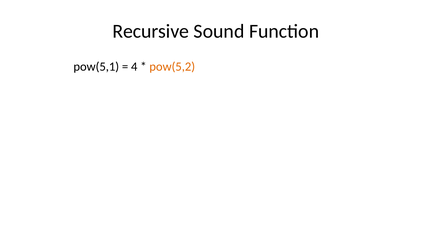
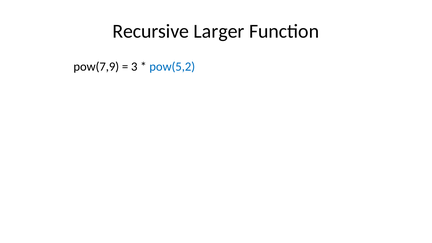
Sound: Sound -> Larger
pow(5,1: pow(5,1 -> pow(7,9
4: 4 -> 3
pow(5,2 colour: orange -> blue
